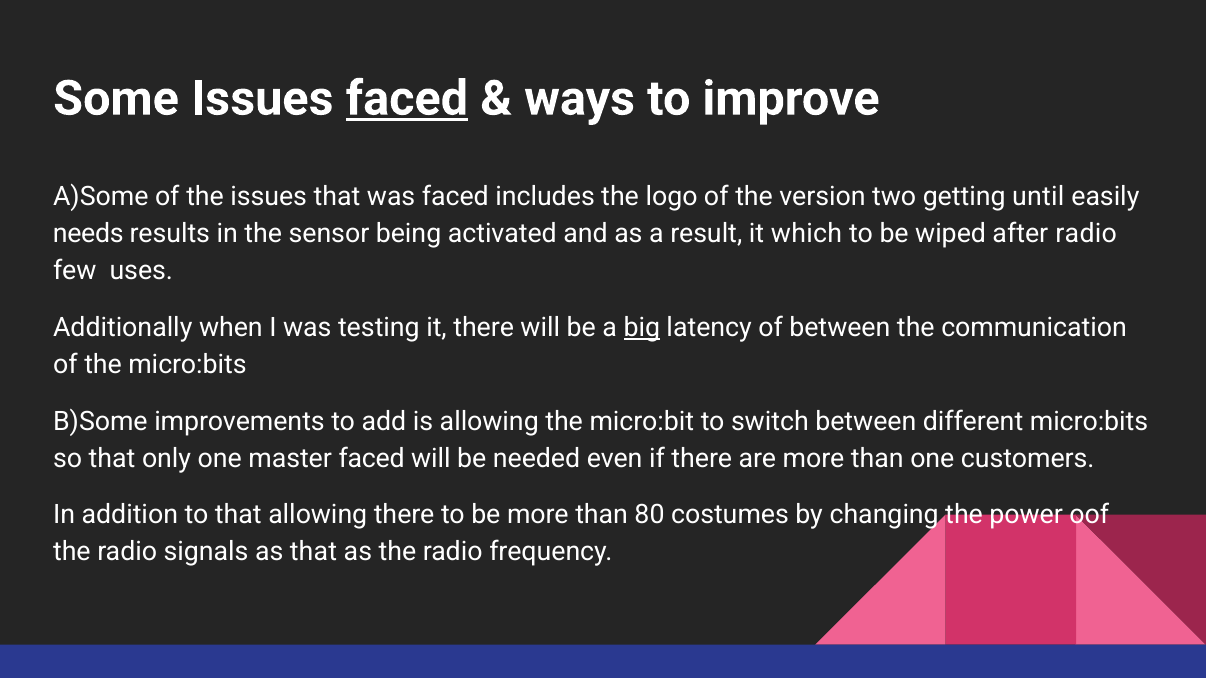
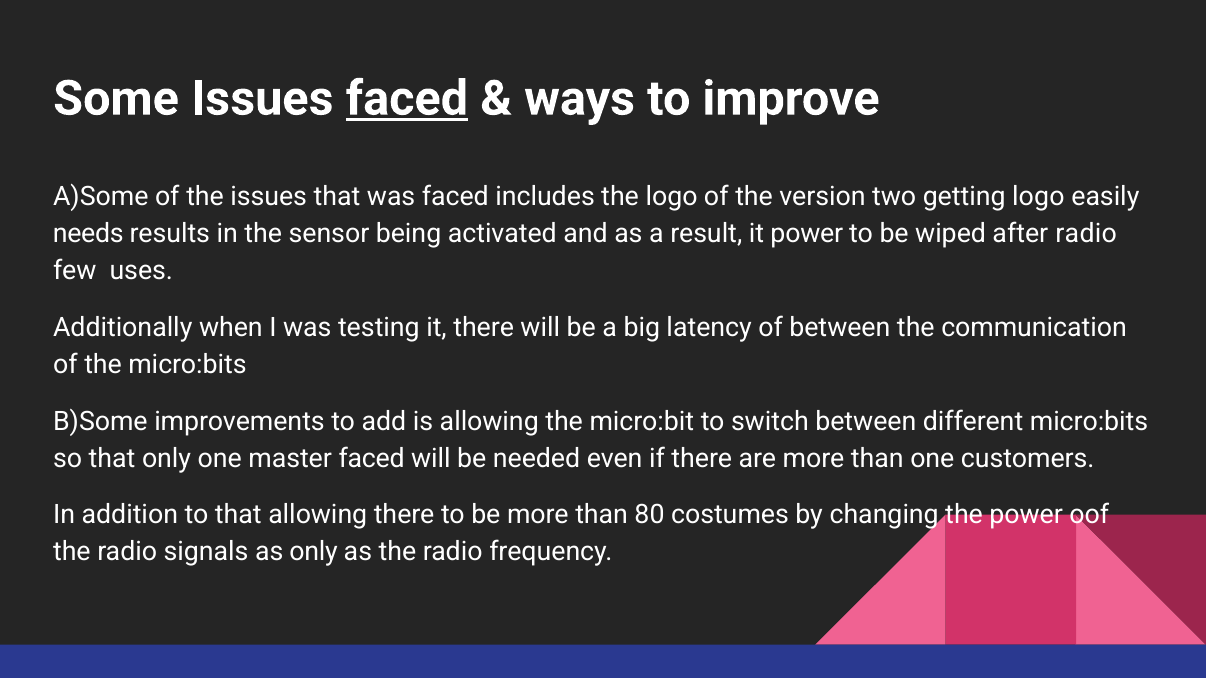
getting until: until -> logo
it which: which -> power
big underline: present -> none
as that: that -> only
